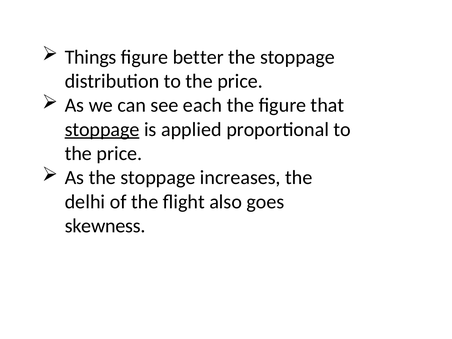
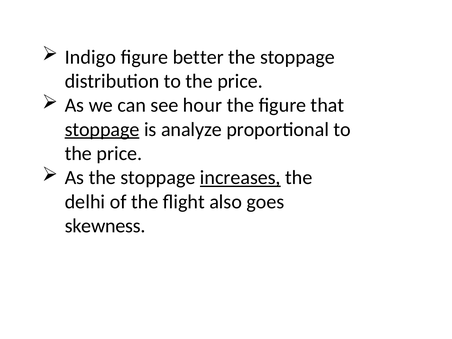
Things: Things -> Indigo
each: each -> hour
applied: applied -> analyze
increases underline: none -> present
